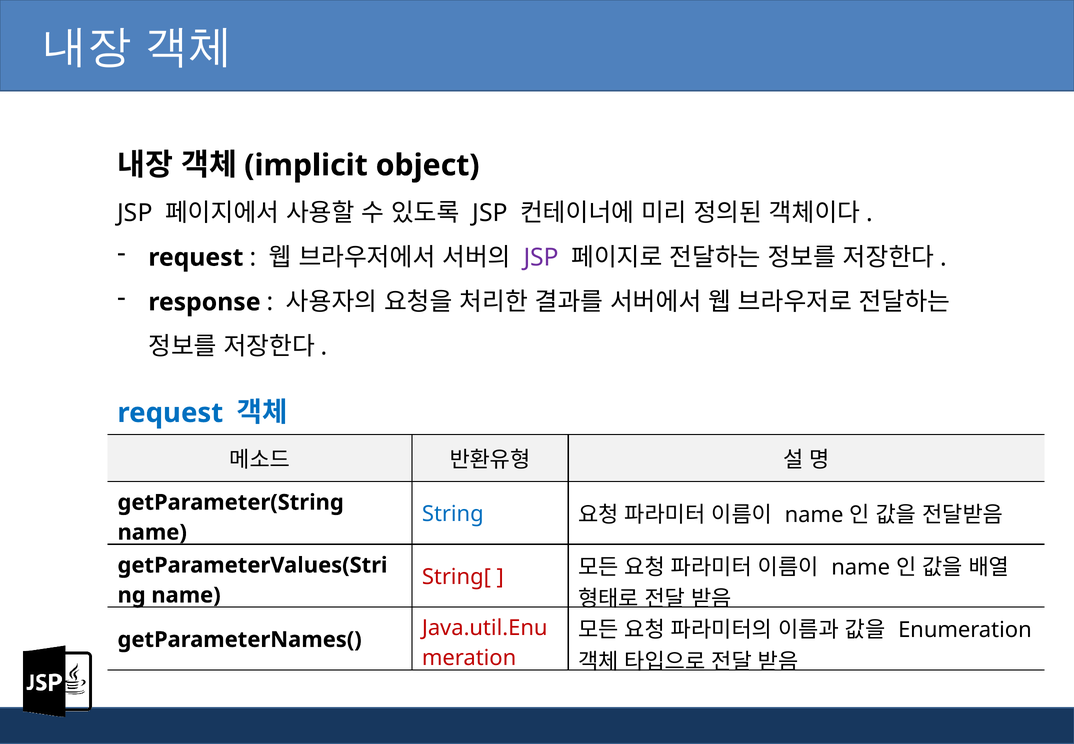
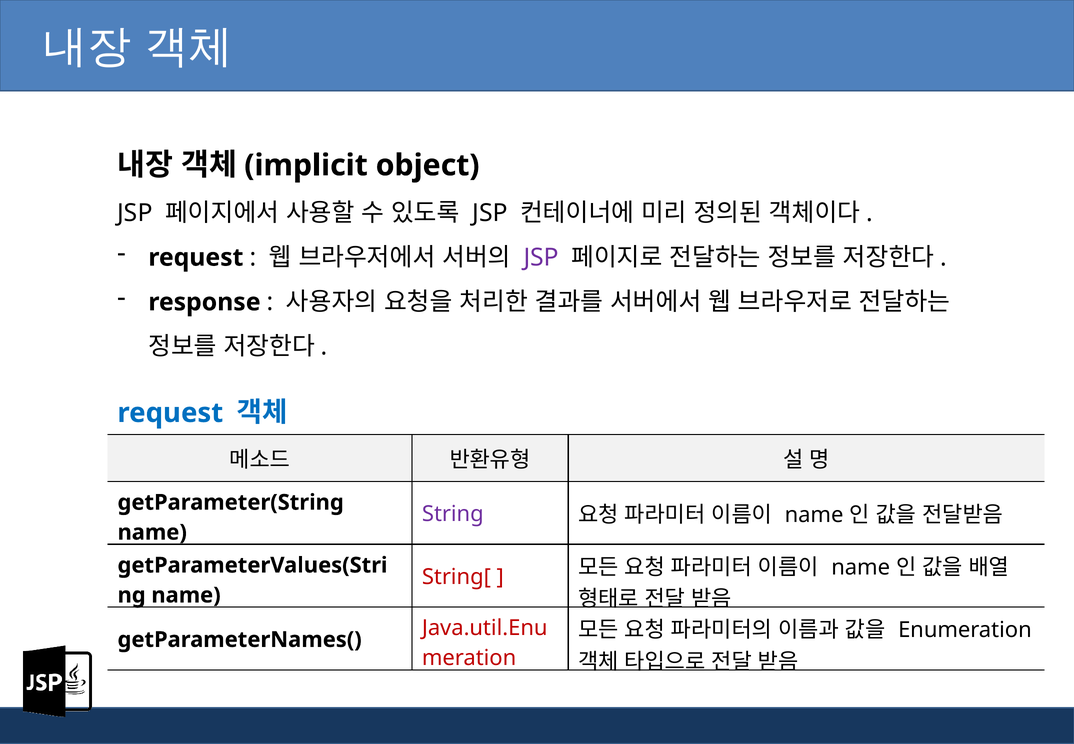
String colour: blue -> purple
